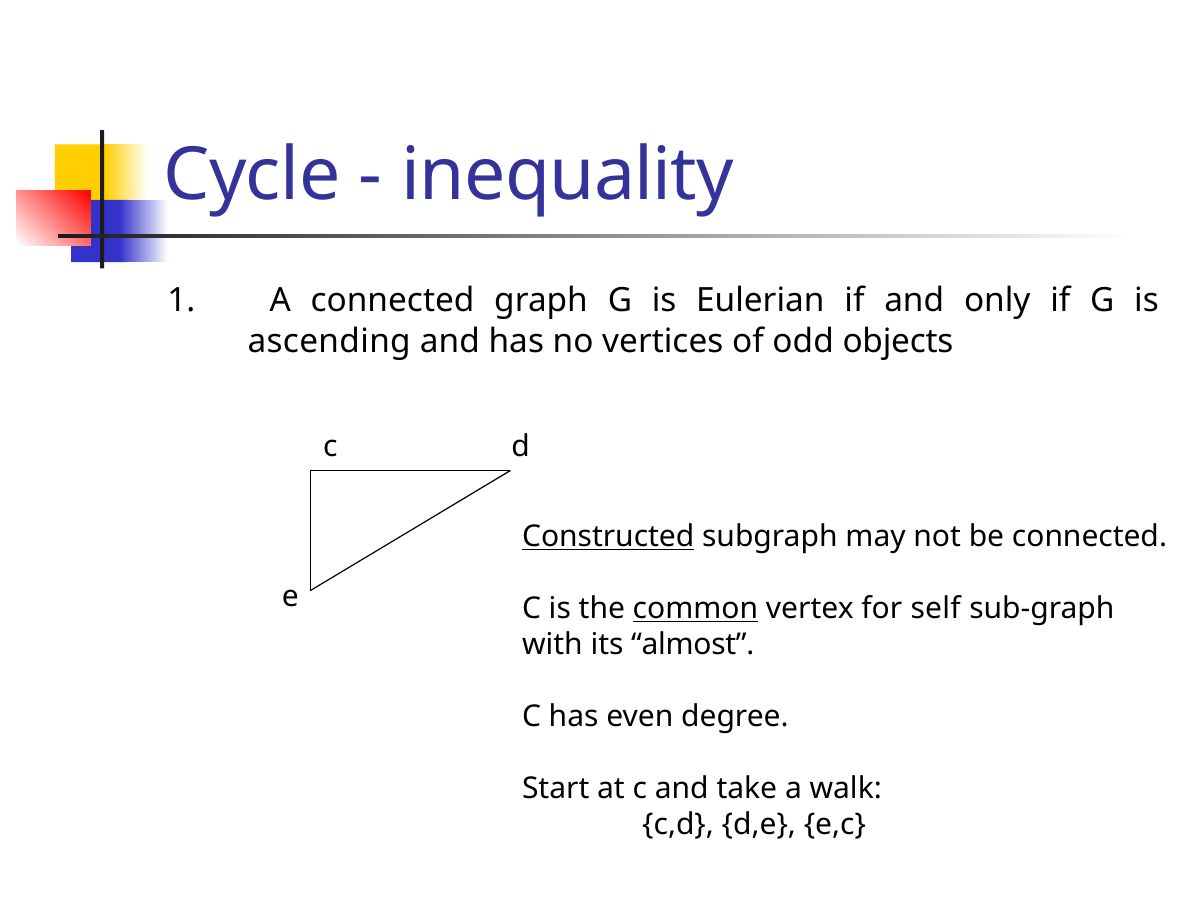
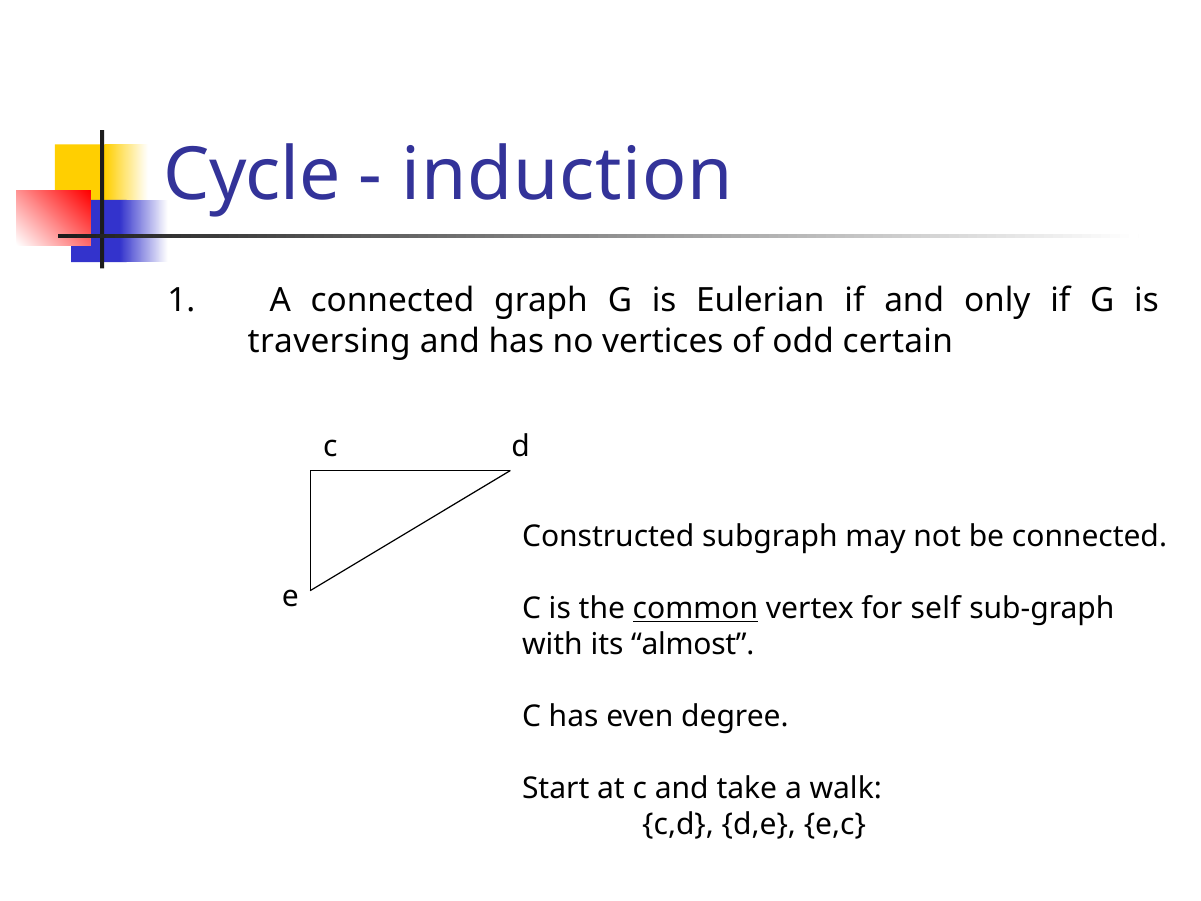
inequality: inequality -> induction
ascending: ascending -> traversing
objects: objects -> certain
Constructed underline: present -> none
